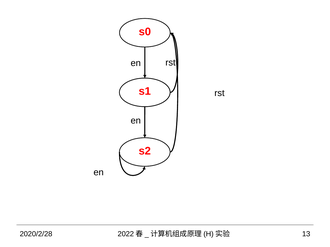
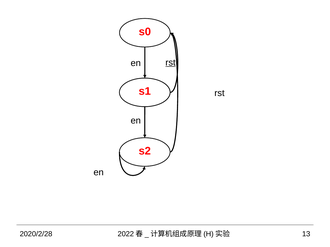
rst at (170, 63) underline: none -> present
